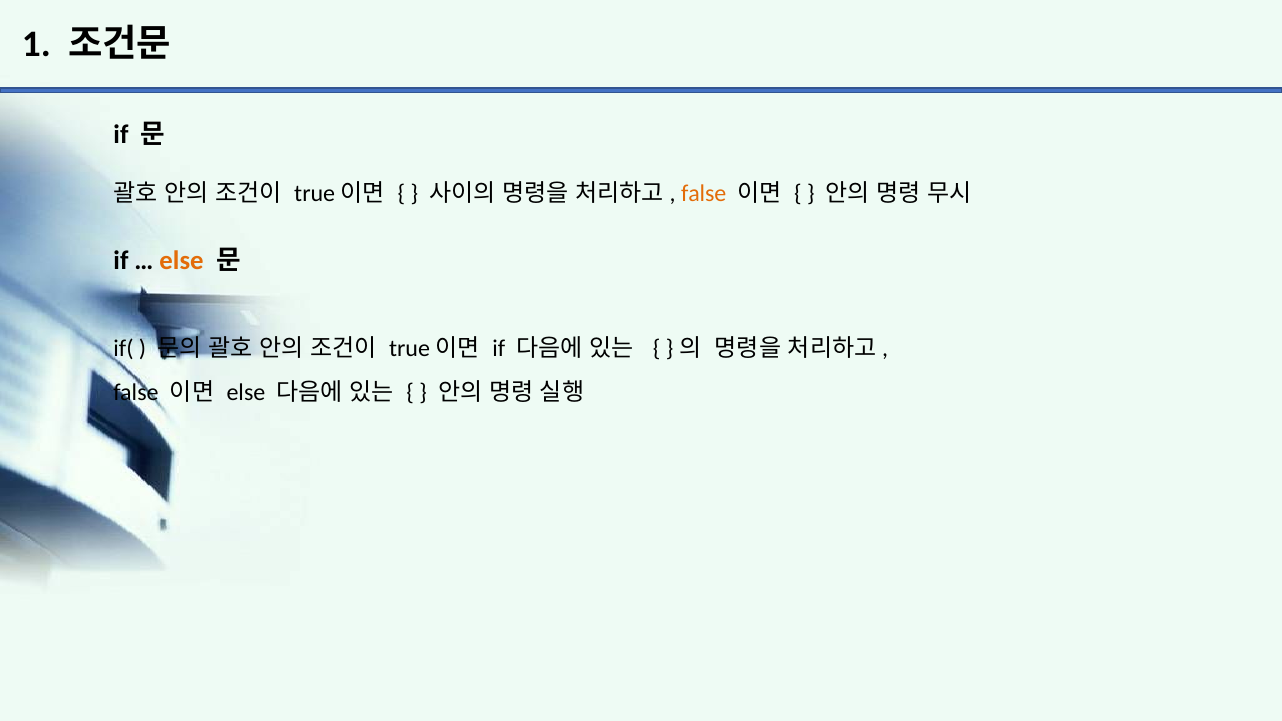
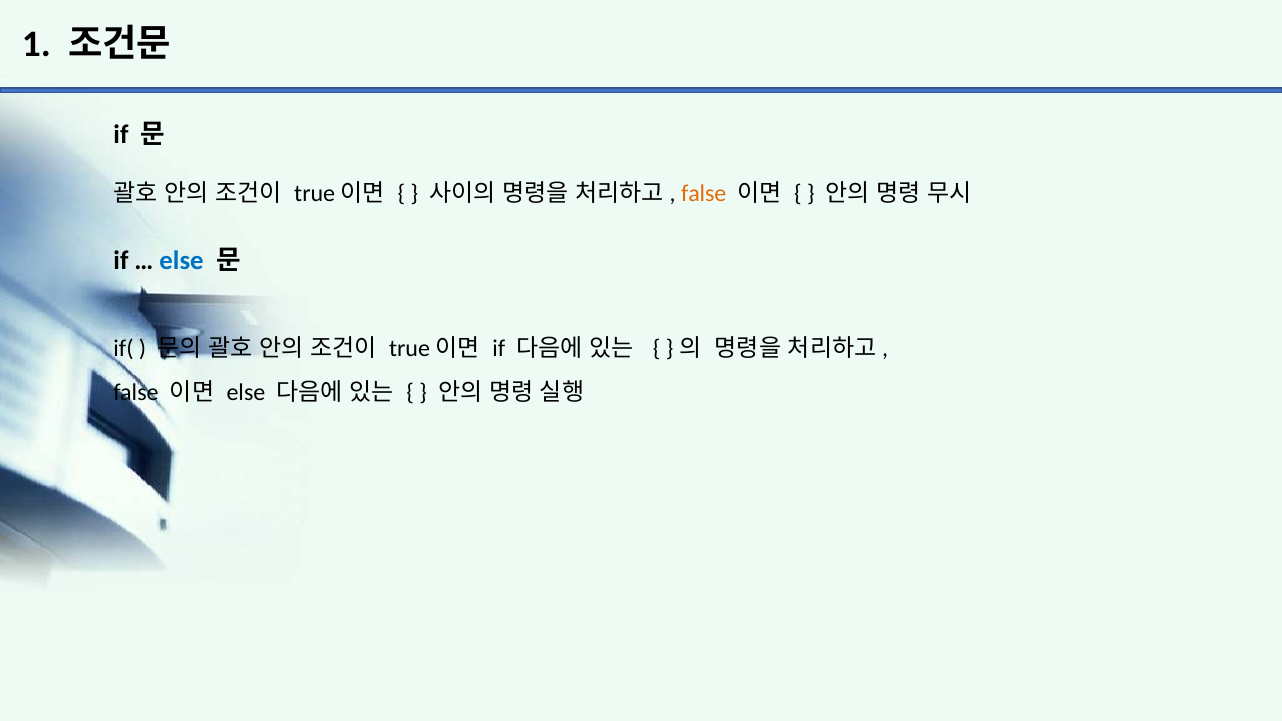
else at (182, 261) colour: orange -> blue
